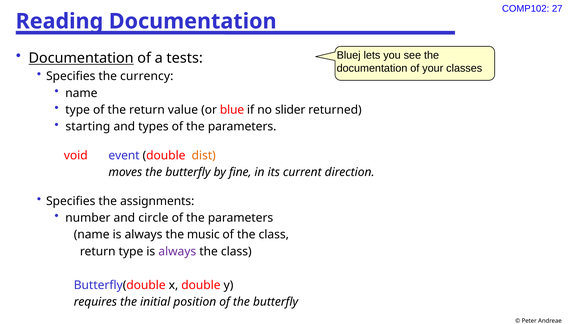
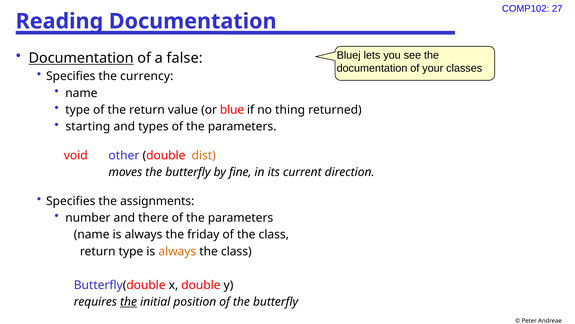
tests: tests -> false
slider: slider -> thing
event: event -> other
circle: circle -> there
music: music -> friday
always at (177, 251) colour: purple -> orange
the at (129, 301) underline: none -> present
